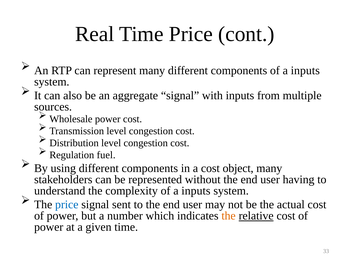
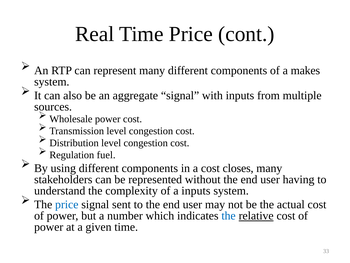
components of a inputs: inputs -> makes
object: object -> closes
the at (229, 215) colour: orange -> blue
